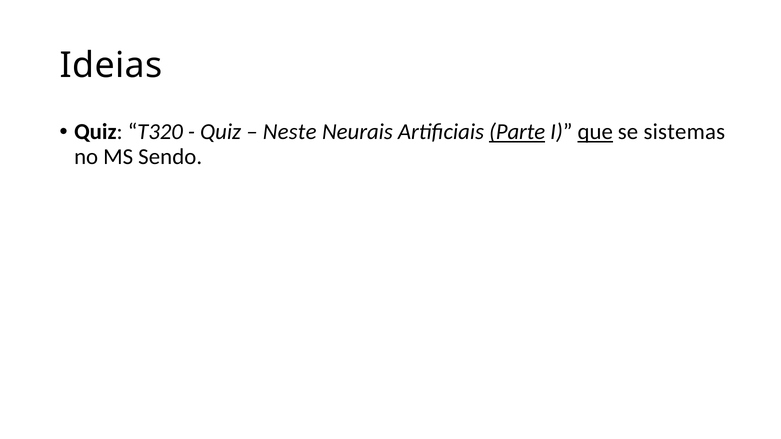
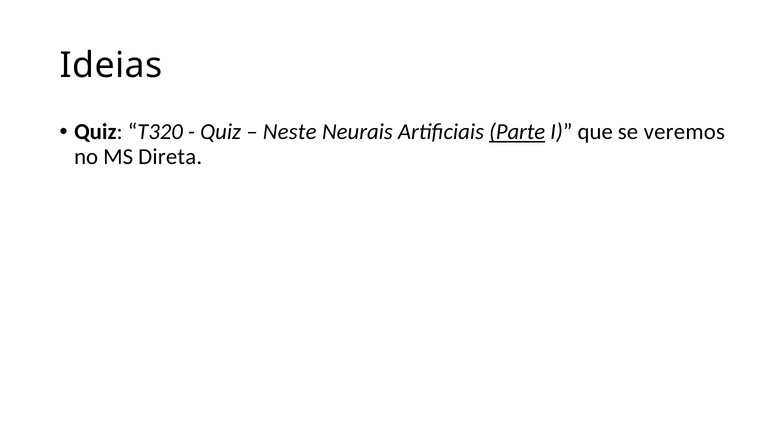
que underline: present -> none
sistemas: sistemas -> veremos
Sendo: Sendo -> Direta
